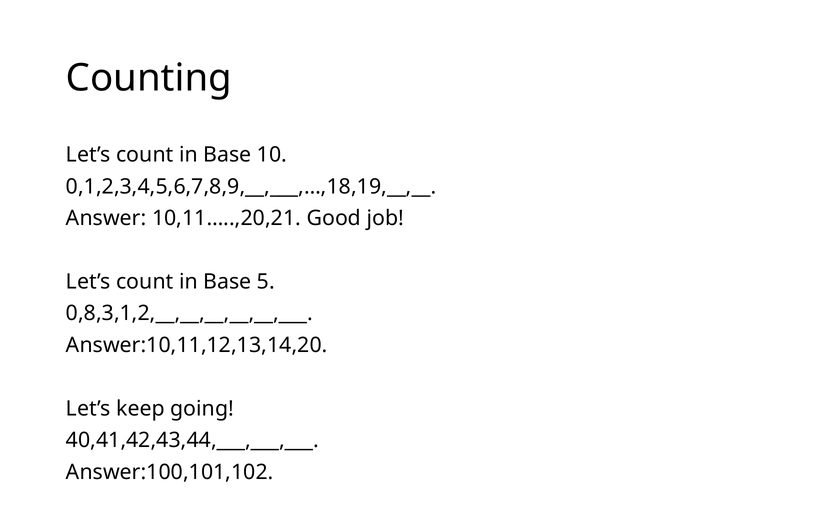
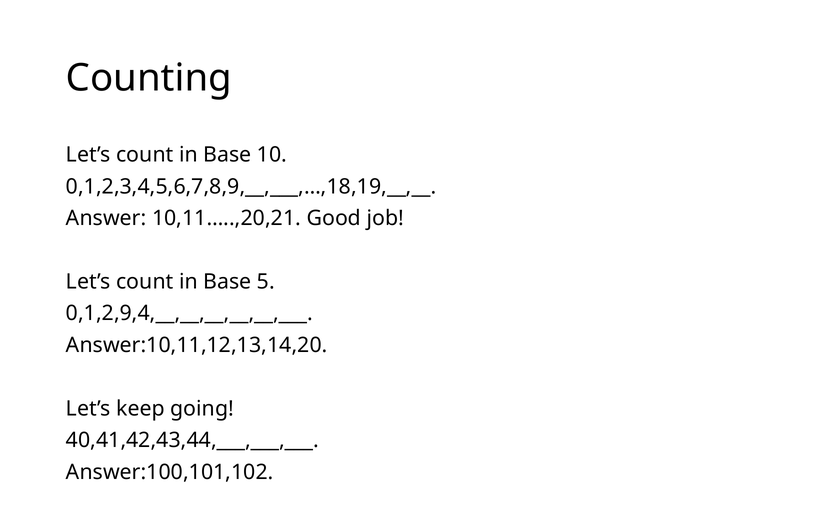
0,8,3,1,2,__,__,__,__,__,___: 0,8,3,1,2,__,__,__,__,__,___ -> 0,1,2,9,4,__,__,__,__,__,___
